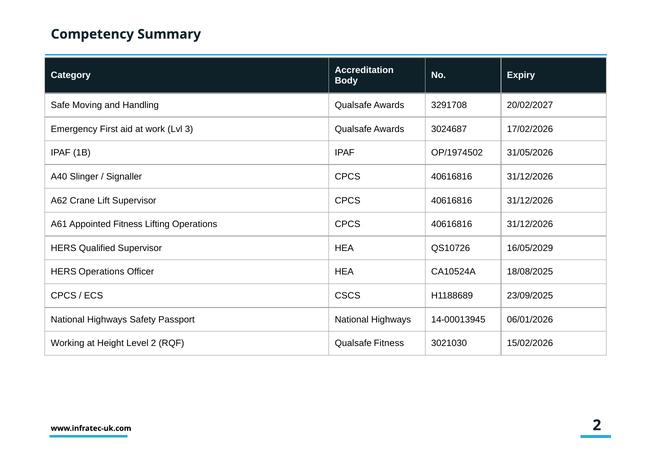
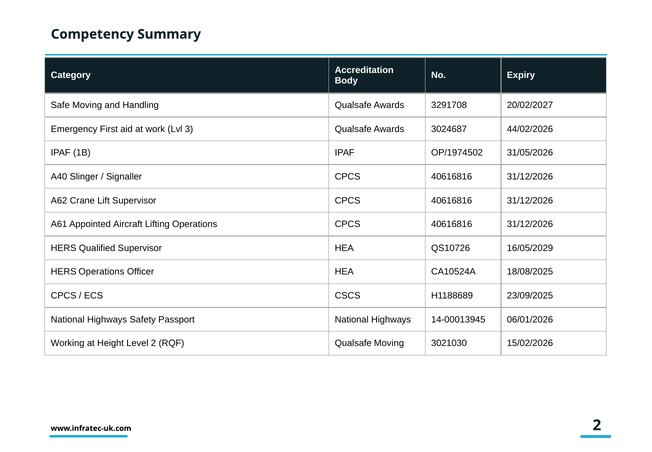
17/02/2026: 17/02/2026 -> 44/02/2026
Appointed Fitness: Fitness -> Aircraft
Qualsafe Fitness: Fitness -> Moving
